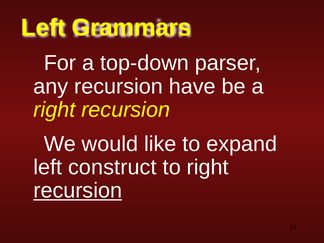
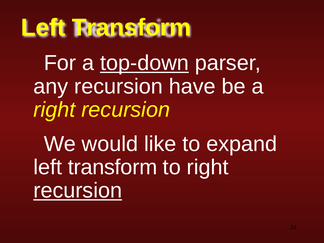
Grammars at (131, 28): Grammars -> Transform
top-down underline: none -> present
construct at (112, 167): construct -> transform
